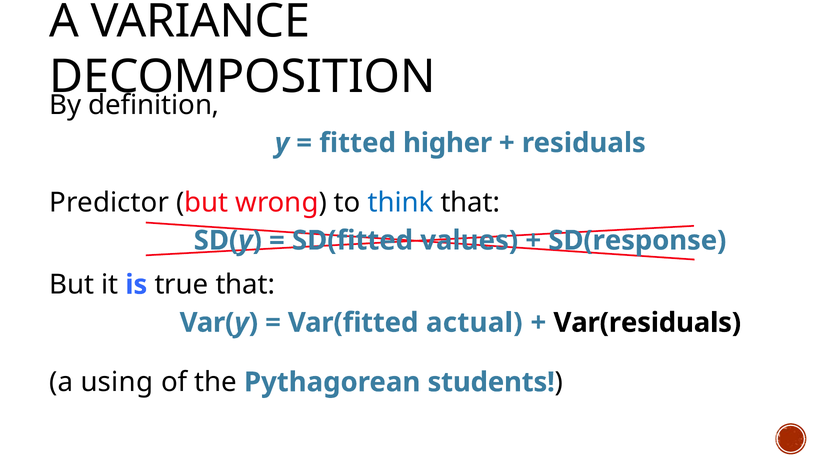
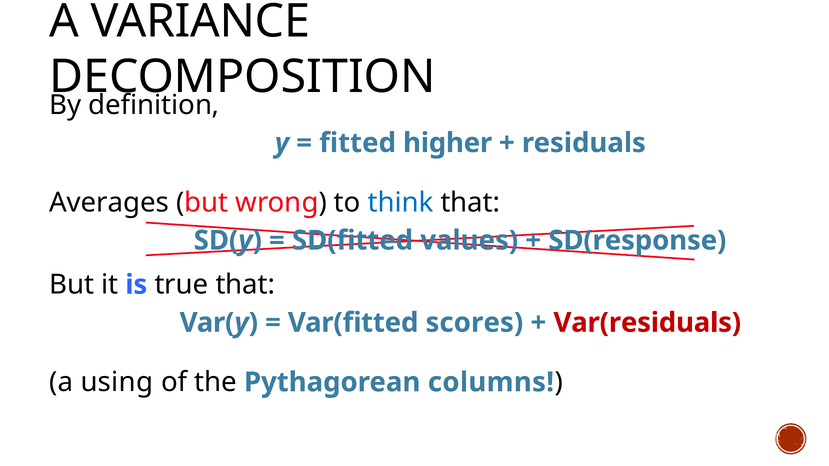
Predictor: Predictor -> Averages
actual: actual -> scores
Var(residuals colour: black -> red
students: students -> columns
